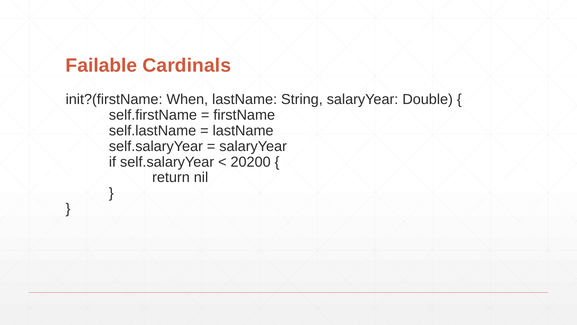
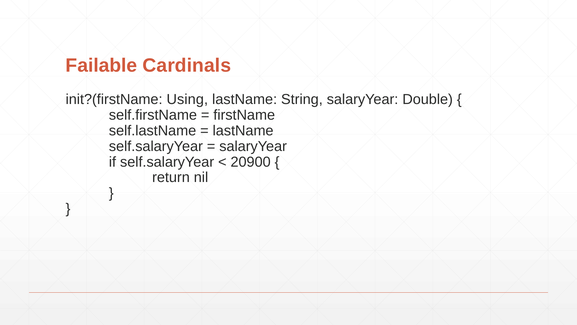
When: When -> Using
20200: 20200 -> 20900
